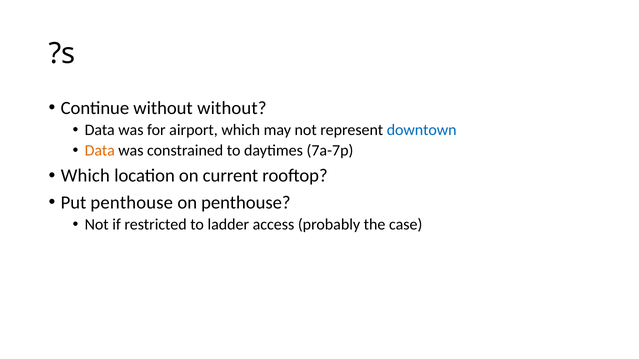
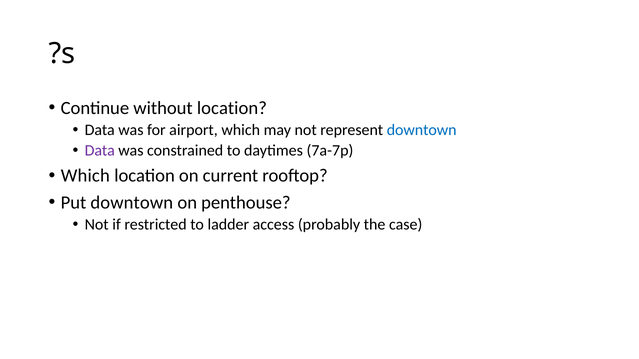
without without: without -> location
Data at (100, 151) colour: orange -> purple
Put penthouse: penthouse -> downtown
